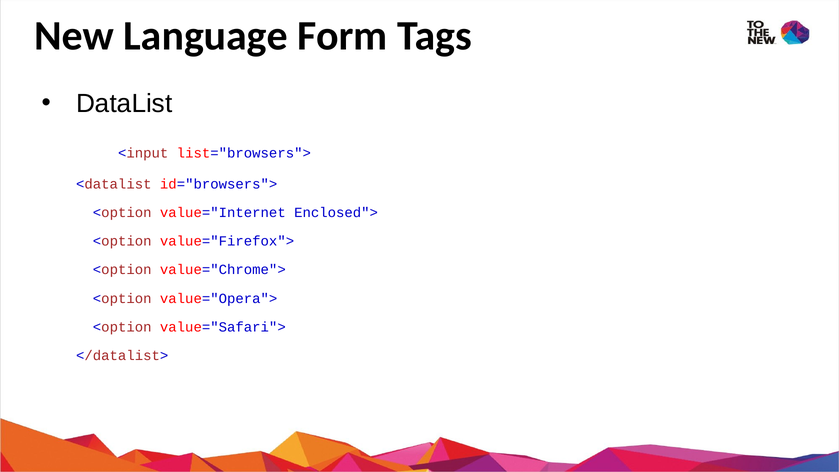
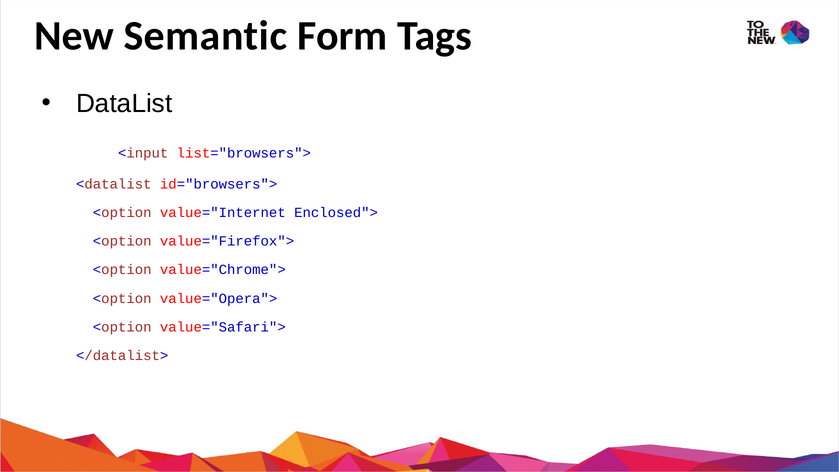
Language: Language -> Semantic
